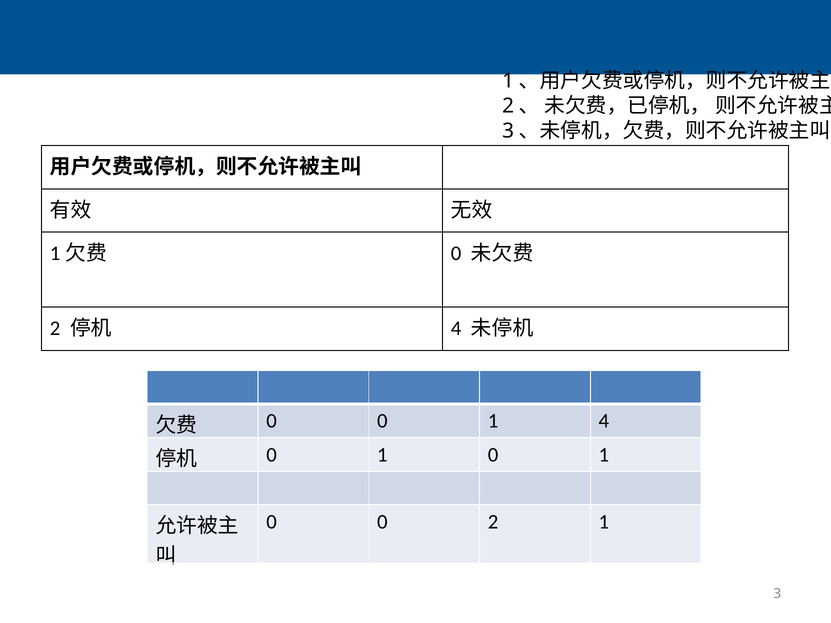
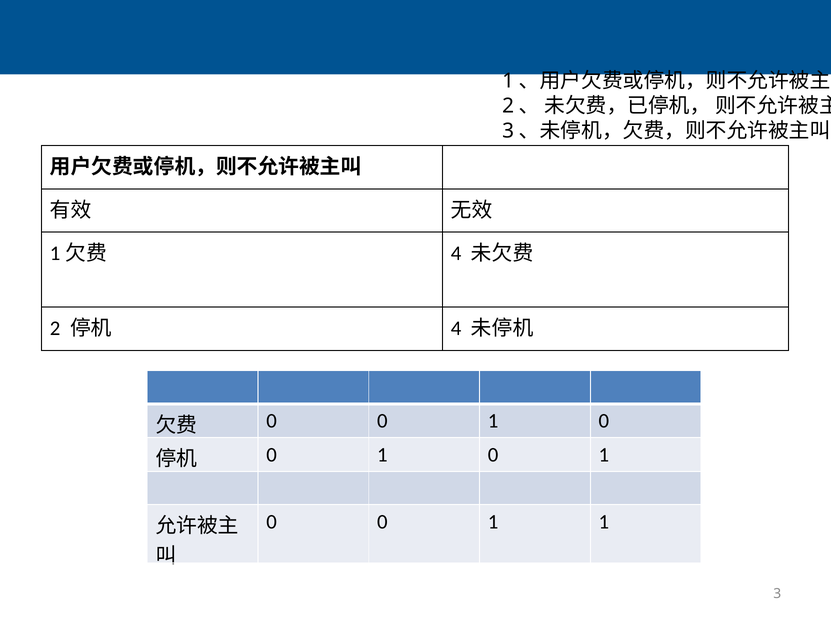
0 at (456, 254): 0 -> 4
0 0 1 4: 4 -> 0
2 at (493, 522): 2 -> 1
